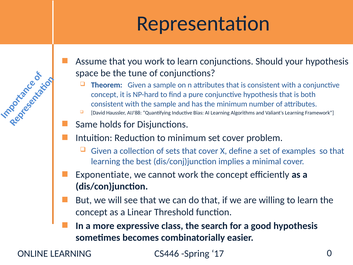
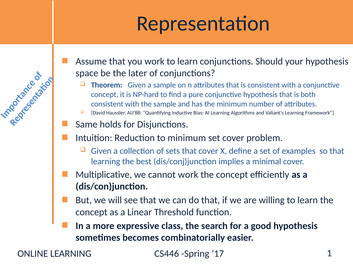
tune: tune -> later
Exponentiate: Exponentiate -> Multiplicative
0: 0 -> 1
